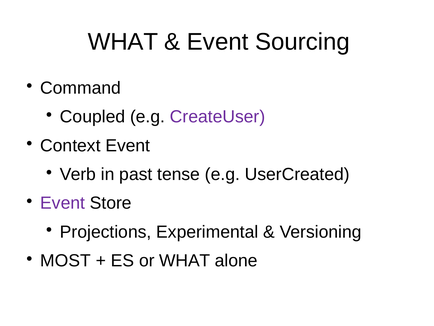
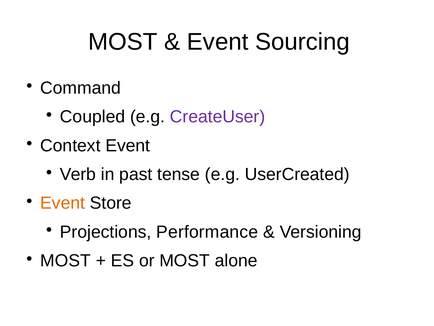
WHAT at (123, 42): WHAT -> MOST
Event at (63, 203) colour: purple -> orange
Experimental: Experimental -> Performance
or WHAT: WHAT -> MOST
